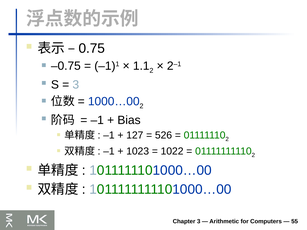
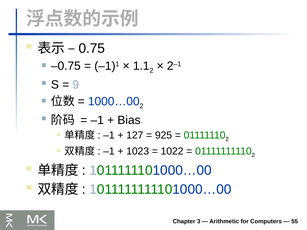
3 at (76, 85): 3 -> 9
526: 526 -> 925
